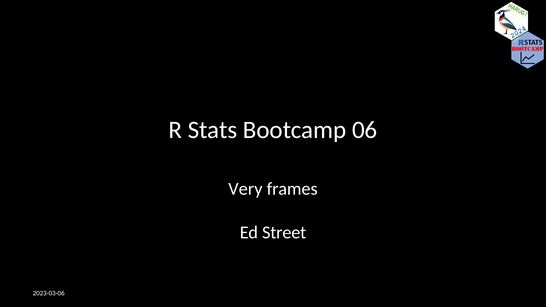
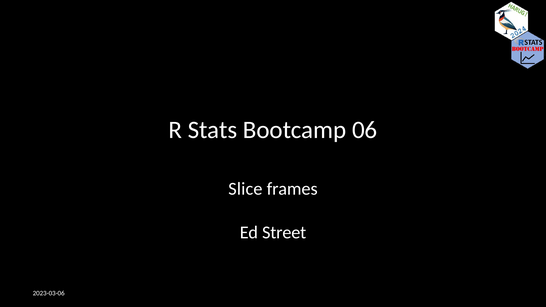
Very: Very -> Slice
